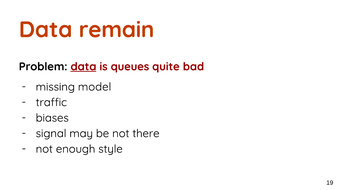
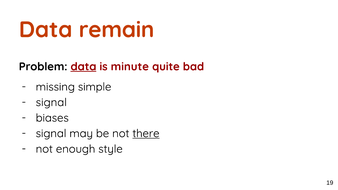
queues: queues -> minute
model: model -> simple
traffic at (51, 102): traffic -> signal
there underline: none -> present
